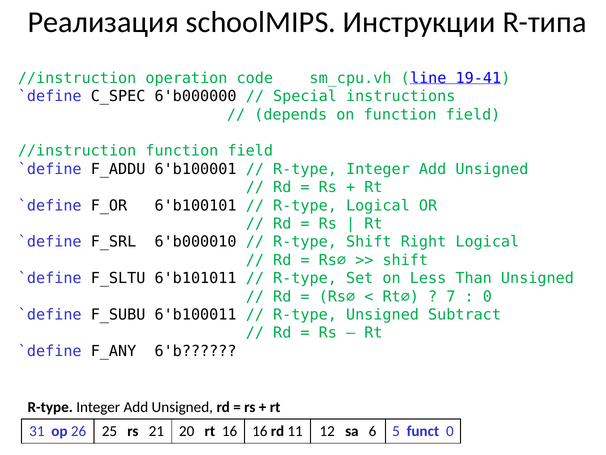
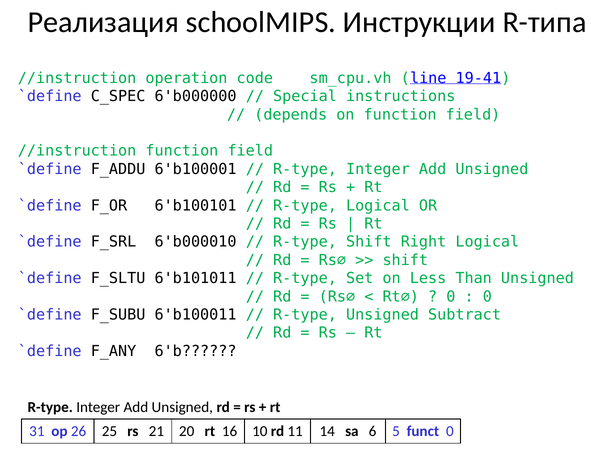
7 at (451, 296): 7 -> 0
16 16: 16 -> 10
12: 12 -> 14
